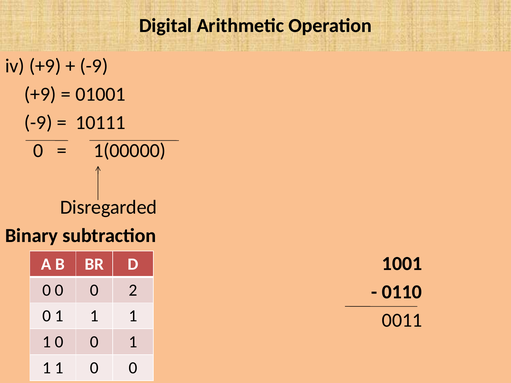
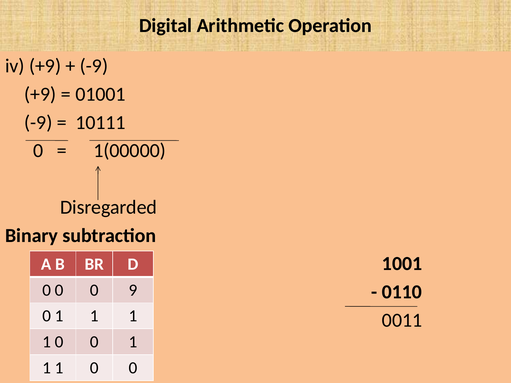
2: 2 -> 9
